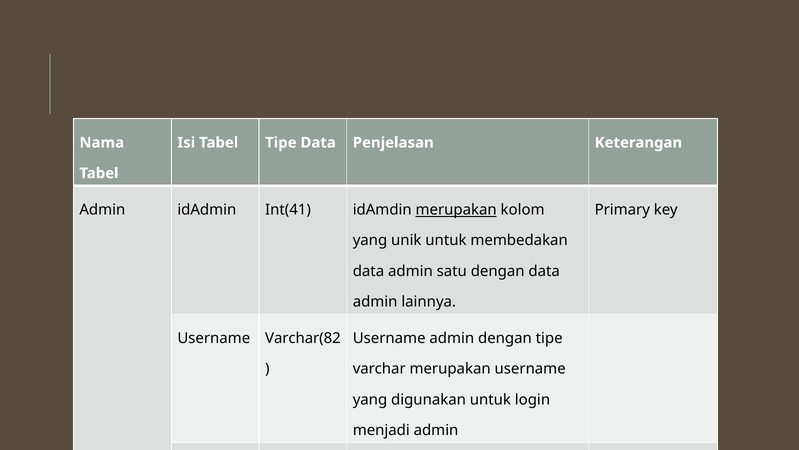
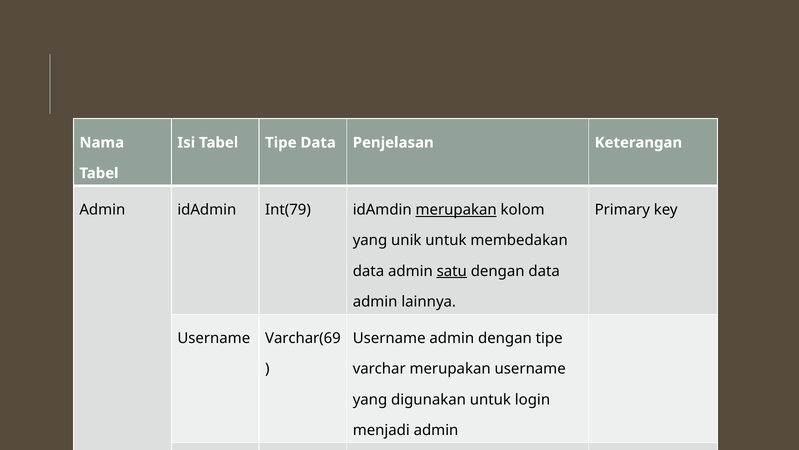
Int(41: Int(41 -> Int(79
satu underline: none -> present
Varchar(82: Varchar(82 -> Varchar(69
